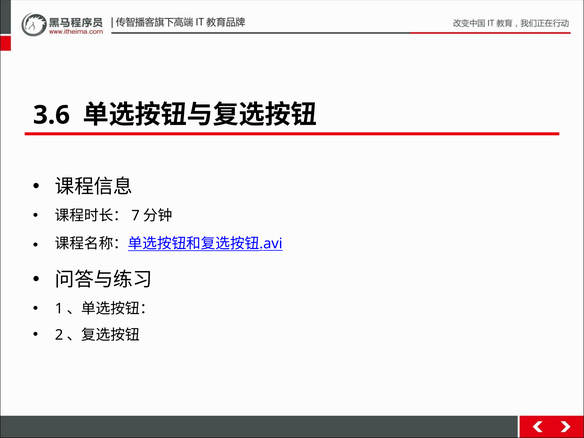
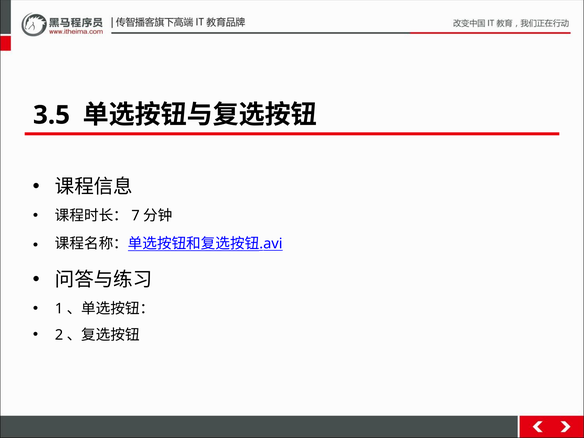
3.6: 3.6 -> 3.5
